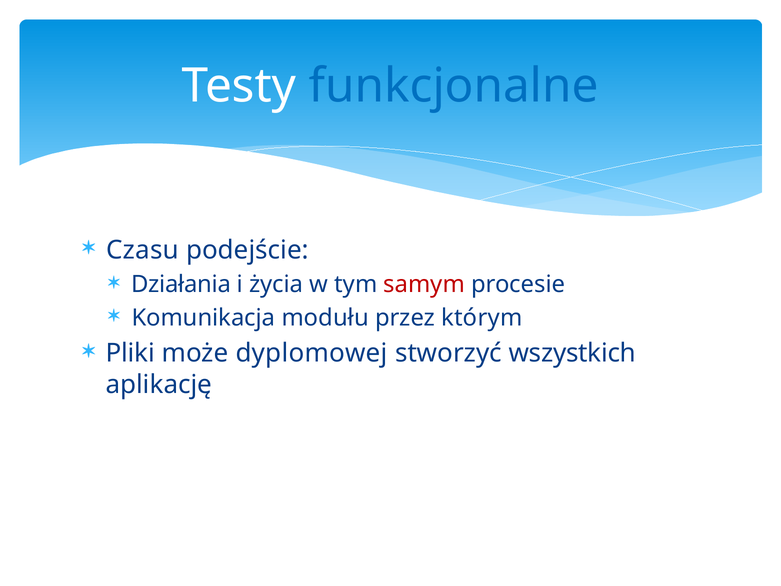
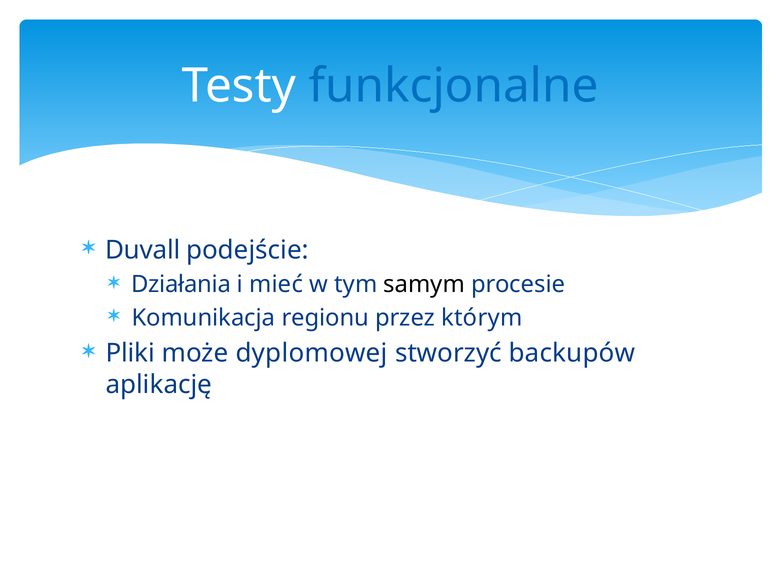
Czasu: Czasu -> Duvall
życia: życia -> mieć
samym colour: red -> black
modułu: modułu -> regionu
wszystkich: wszystkich -> backupów
